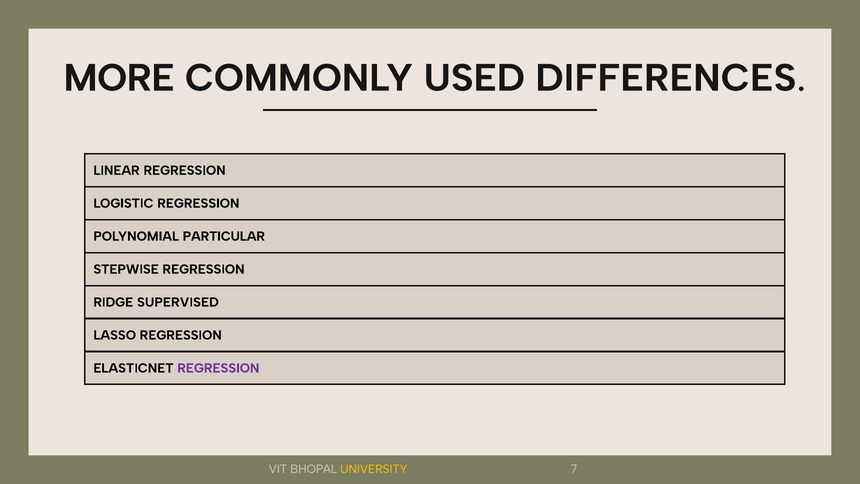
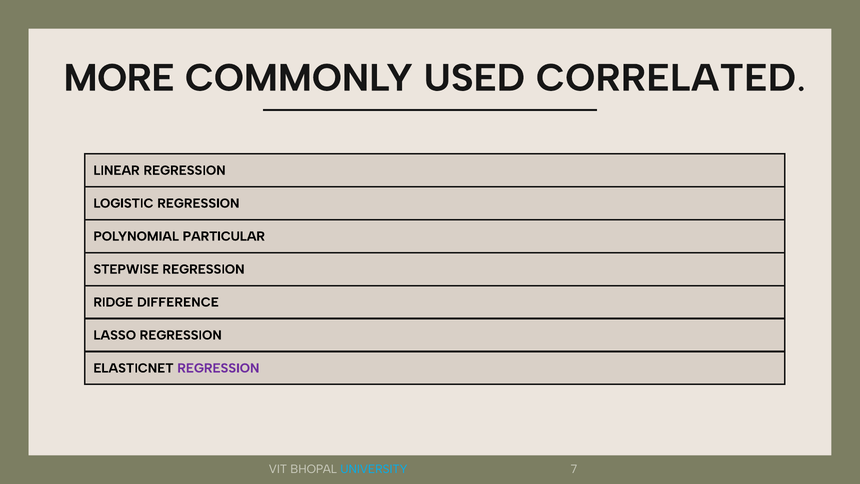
DIFFERENCES: DIFFERENCES -> CORRELATED
SUPERVISED: SUPERVISED -> DIFFERENCE
UNIVERSITY colour: yellow -> light blue
